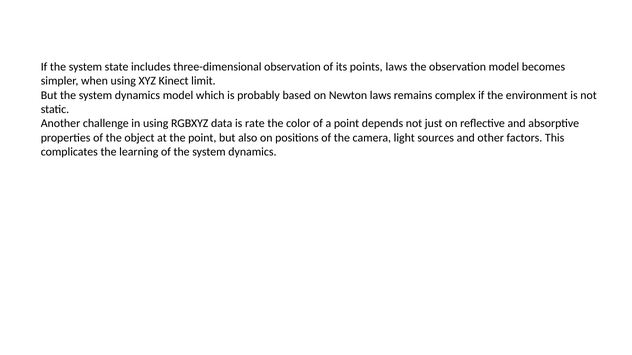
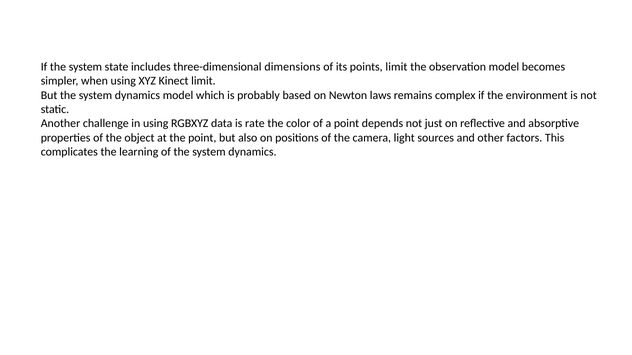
three-dimensional observation: observation -> dimensions
points laws: laws -> limit
